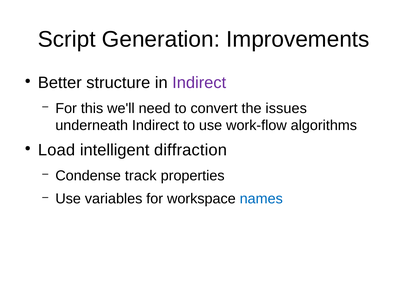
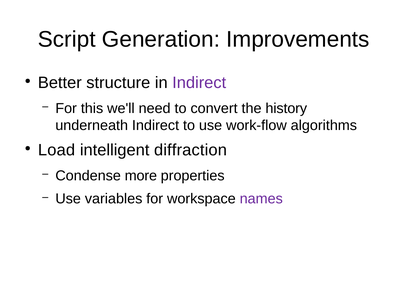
issues: issues -> history
track: track -> more
names colour: blue -> purple
